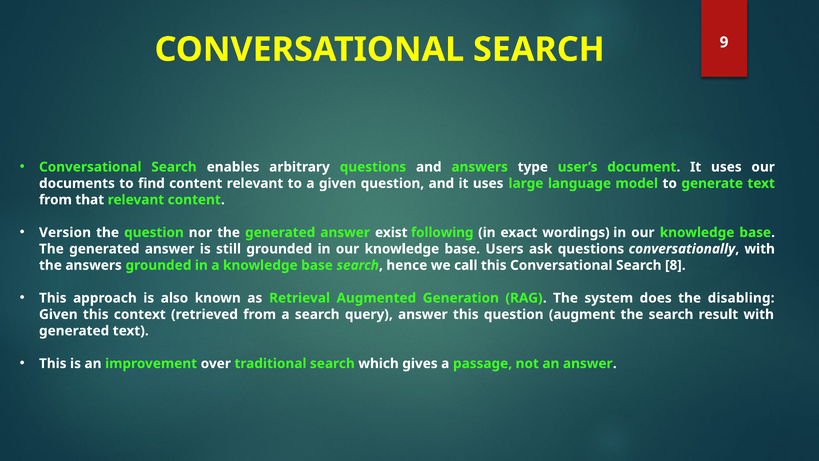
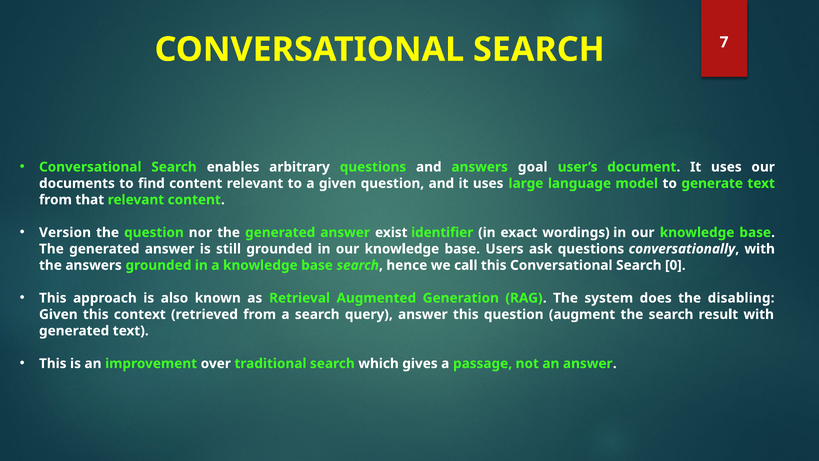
9: 9 -> 7
type: type -> goal
following: following -> identifier
8: 8 -> 0
